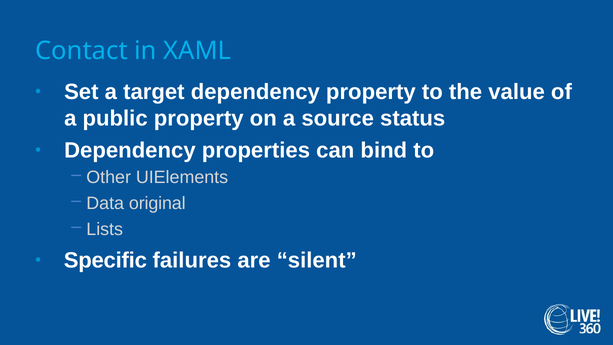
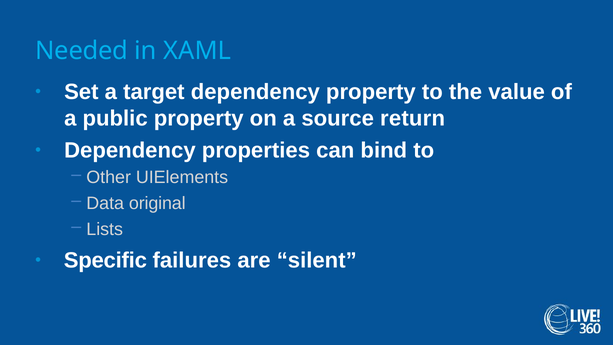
Contact: Contact -> Needed
status: status -> return
